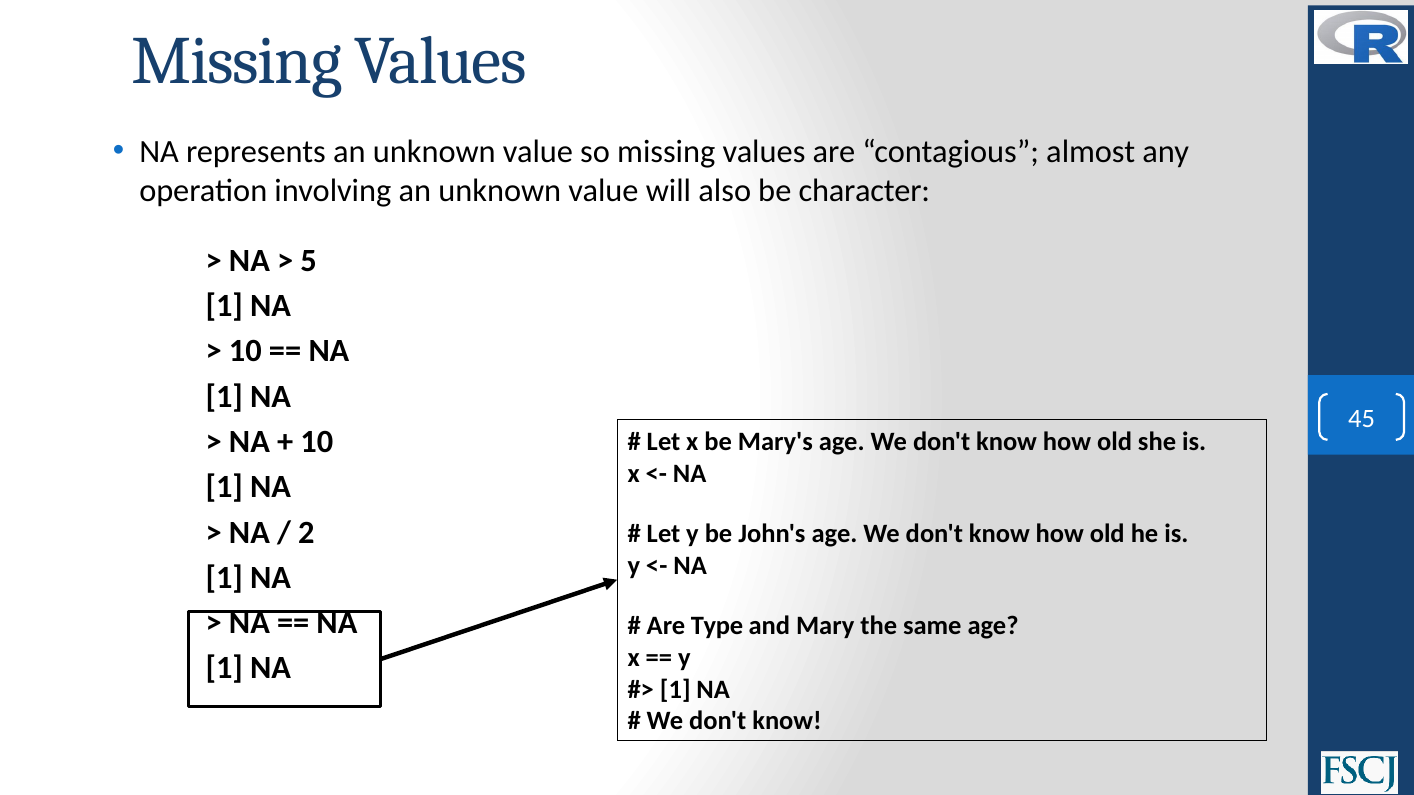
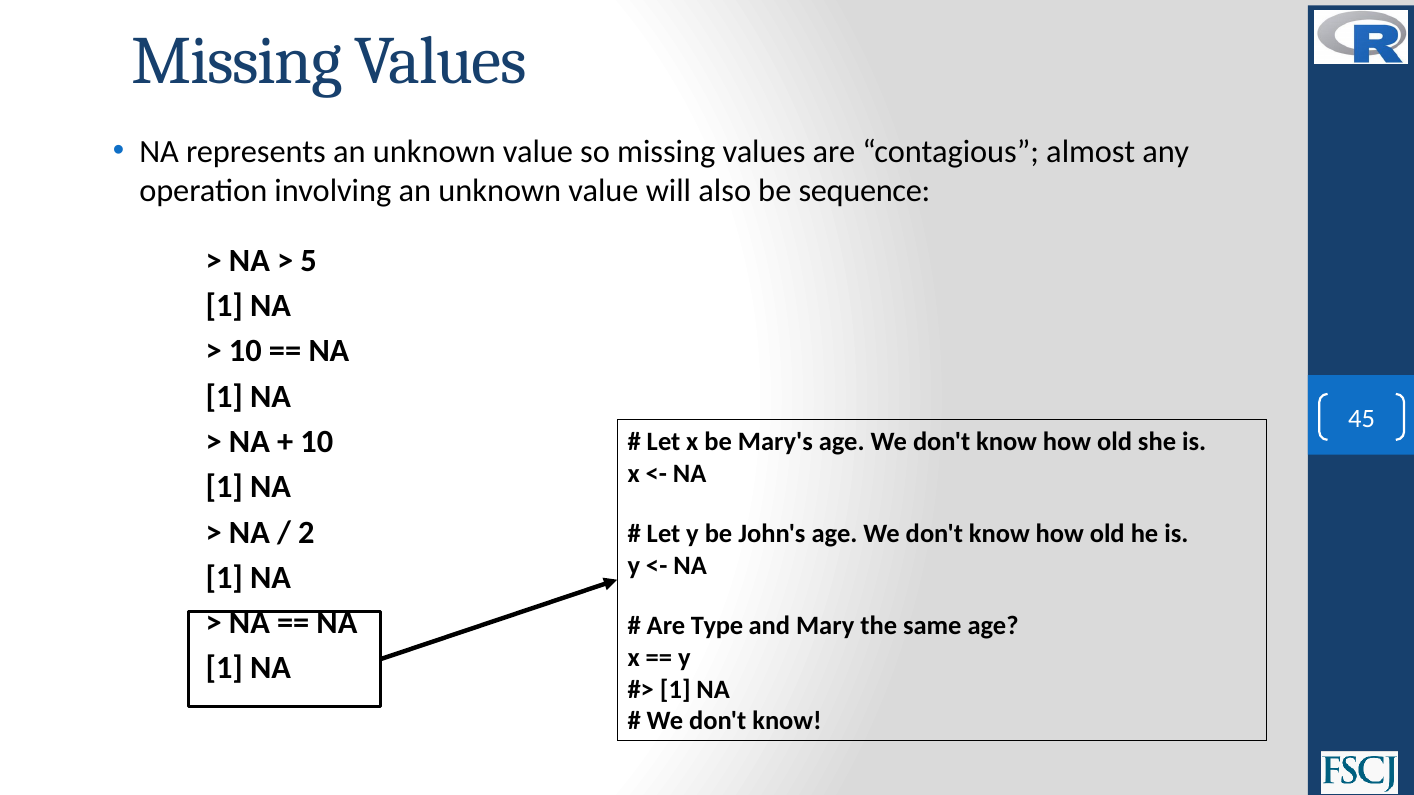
character: character -> sequence
